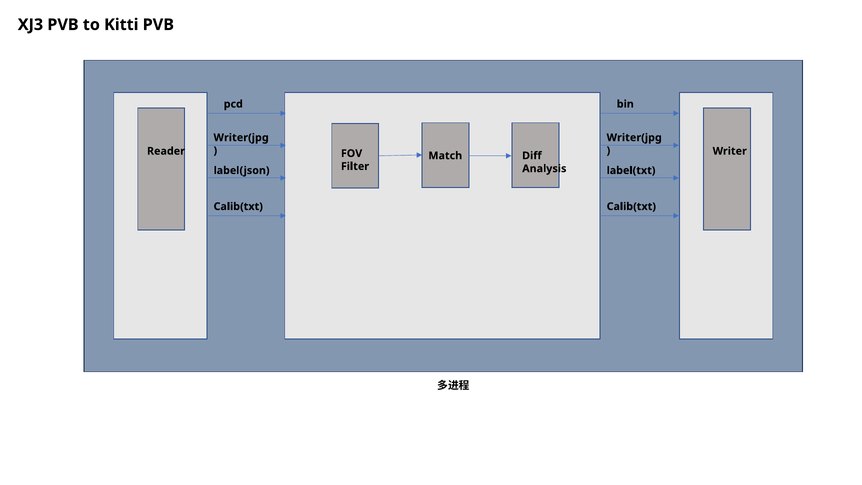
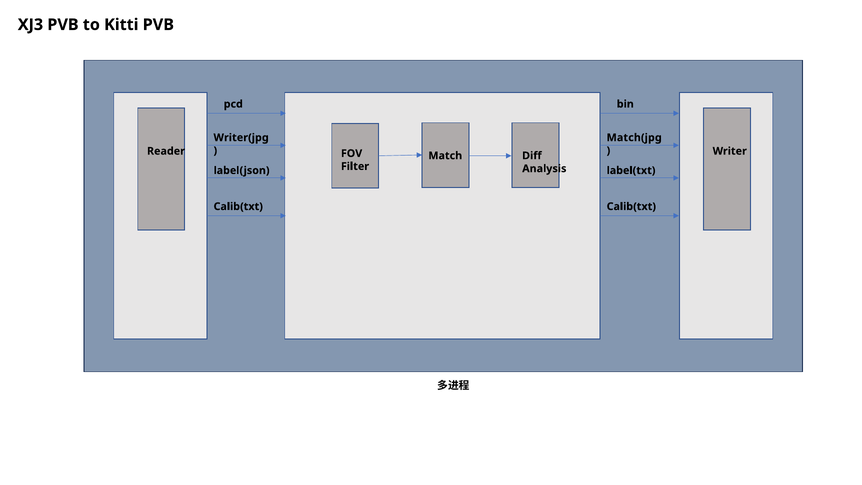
Writer(jpg at (634, 138): Writer(jpg -> Match(jpg
